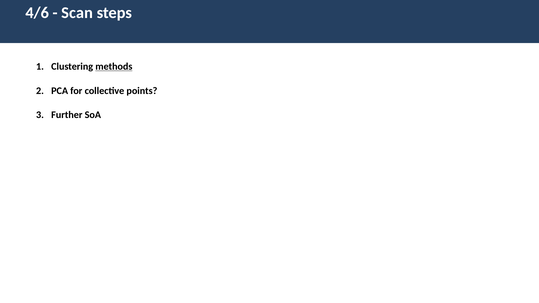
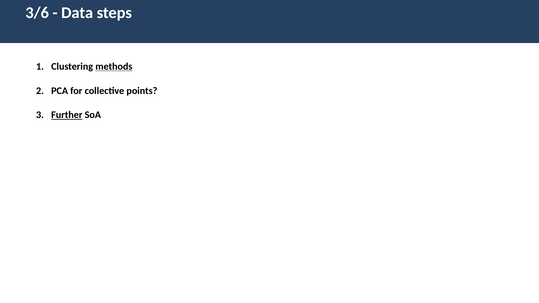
4/6: 4/6 -> 3/6
Scan: Scan -> Data
Further underline: none -> present
